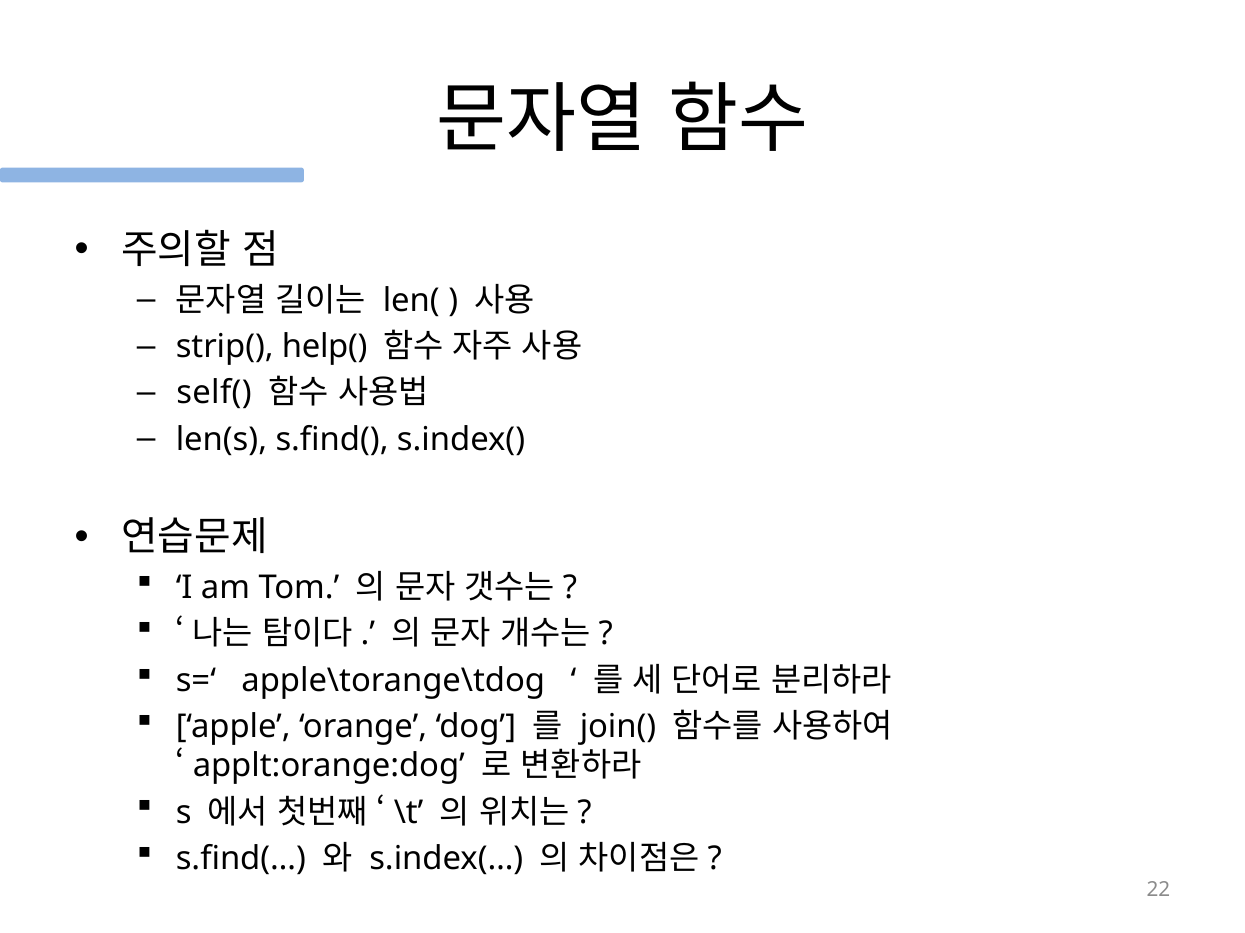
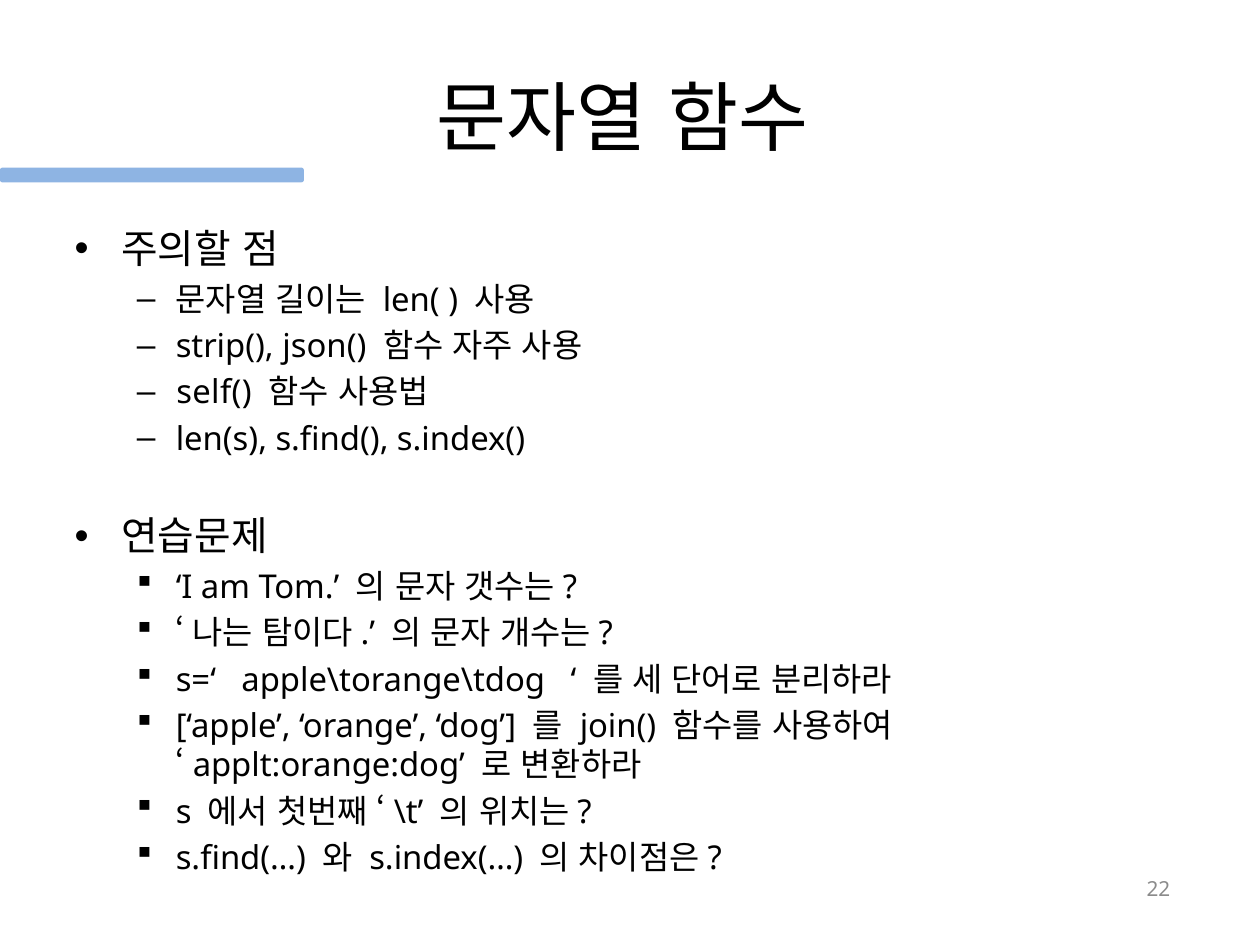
help(: help( -> json(
